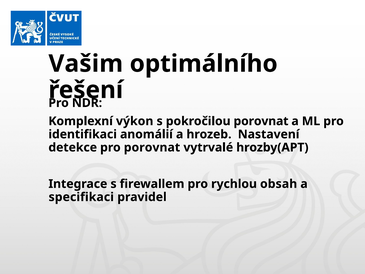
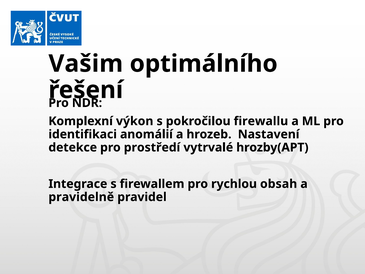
pokročilou porovnat: porovnat -> firewallu
pro porovnat: porovnat -> prostředí
specifikaci: specifikaci -> pravidelně
